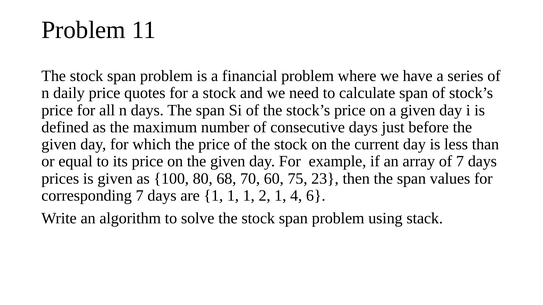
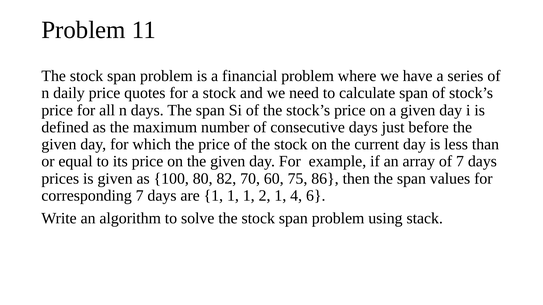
68: 68 -> 82
23: 23 -> 86
